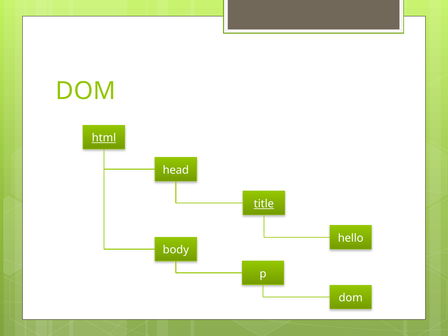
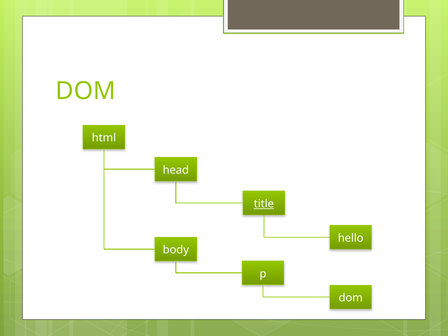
html underline: present -> none
